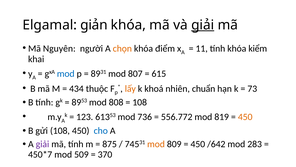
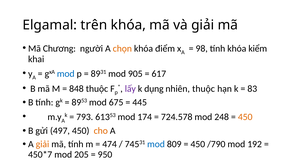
giản: giản -> trên
giải at (203, 25) underline: present -> none
Nguyên: Nguyên -> Chương
11: 11 -> 98
807: 807 -> 905
615: 615 -> 617
434: 434 -> 848
lấy colour: orange -> purple
khoá: khoá -> dụng
nhiên chuẩn: chuẩn -> thuộc
73: 73 -> 83
808: 808 -> 675
108 at (140, 102): 108 -> 445
123: 123 -> 793
736: 736 -> 174
556.772: 556.772 -> 724.578
819: 819 -> 248
gửi 108: 108 -> 497
cho colour: blue -> orange
giải at (42, 144) colour: purple -> orange
875: 875 -> 474
mod at (156, 144) colour: orange -> blue
/642: /642 -> /790
283: 283 -> 192
509: 509 -> 205
370: 370 -> 950
